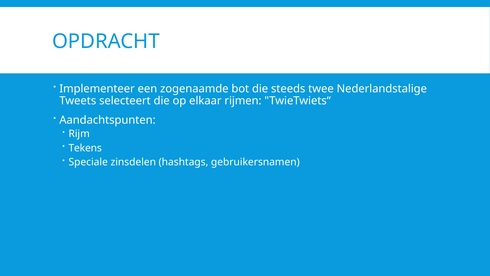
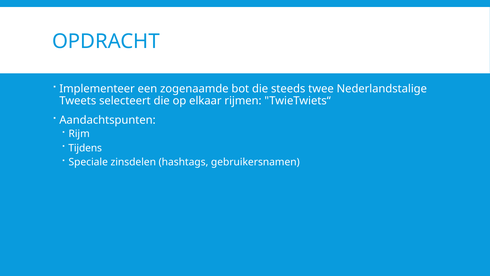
Tekens: Tekens -> Tijdens
